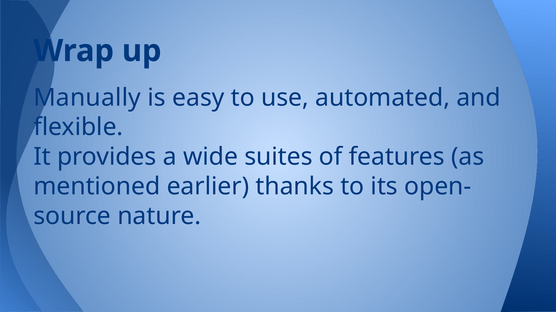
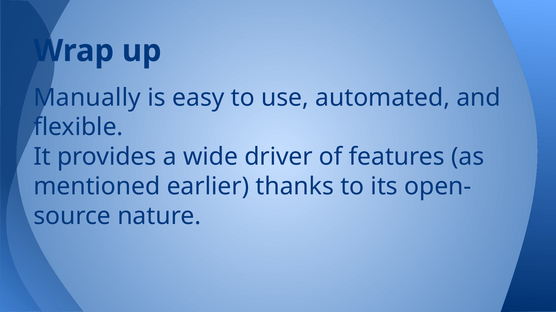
suites: suites -> driver
